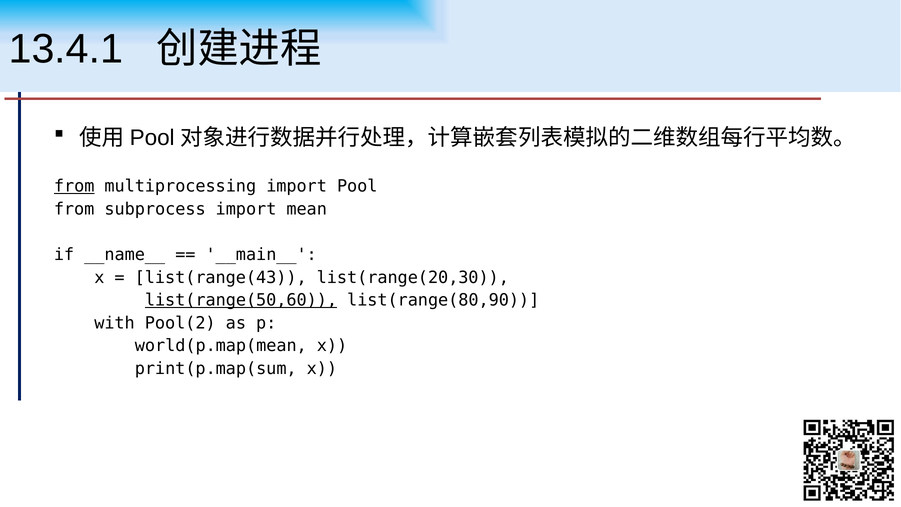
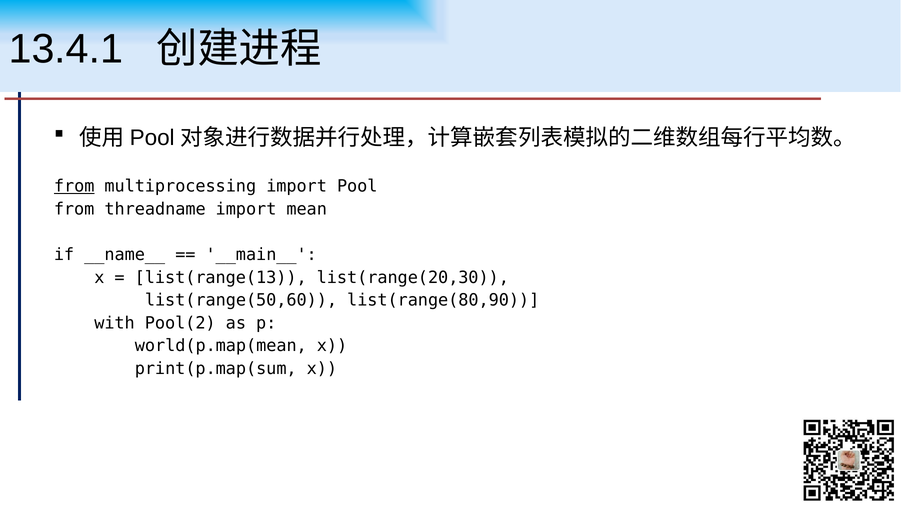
subprocess: subprocess -> threadname
list(range(43: list(range(43 -> list(range(13
list(range(50,60 underline: present -> none
